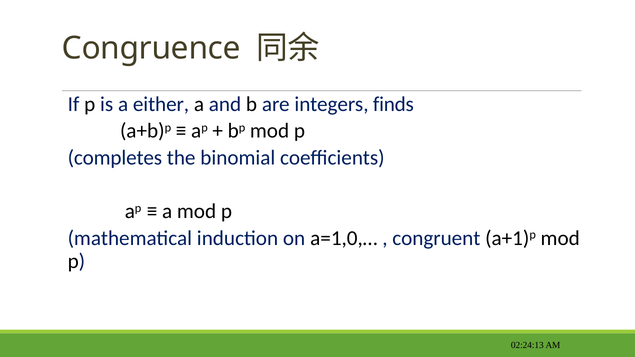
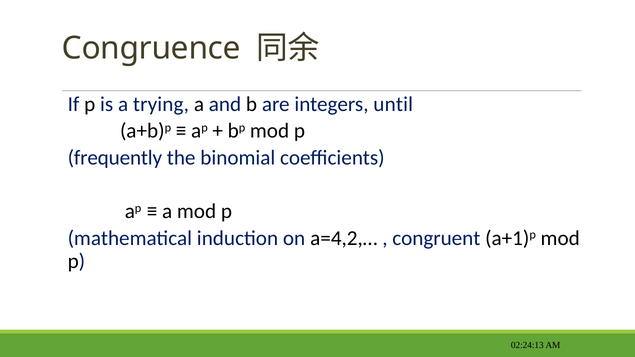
either: either -> trying
finds: finds -> until
completes: completes -> frequently
a=1,0,…: a=1,0,… -> a=4,2,…
